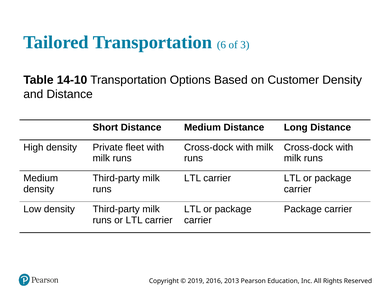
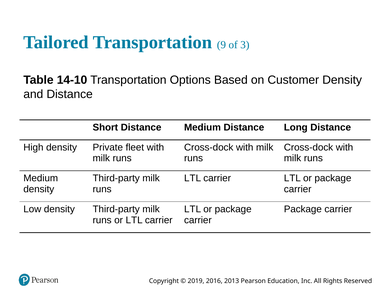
6: 6 -> 9
